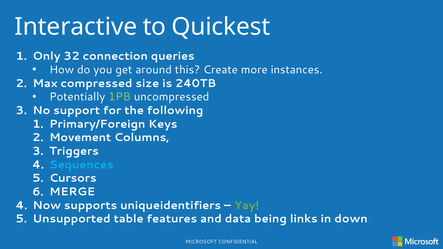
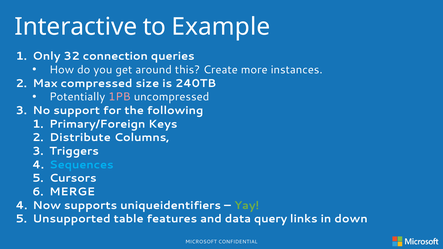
Quickest: Quickest -> Example
1PB colour: light green -> pink
Movement: Movement -> Distribute
being: being -> query
